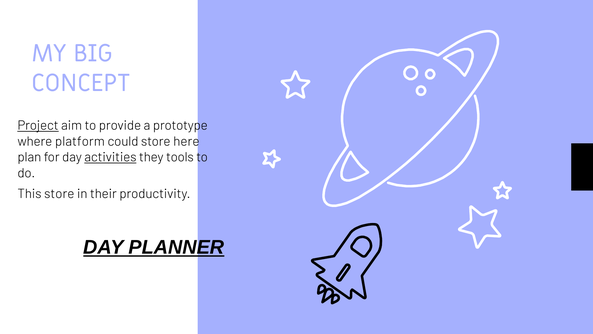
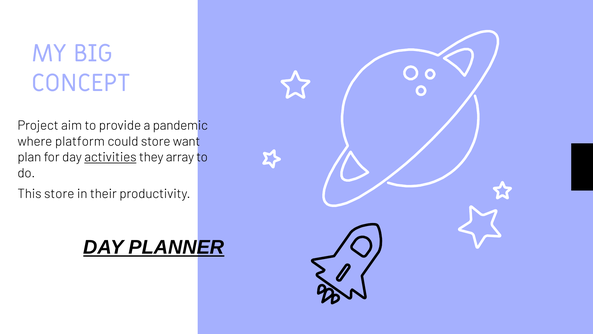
Project underline: present -> none
prototype: prototype -> pandemic
here: here -> want
tools: tools -> array
